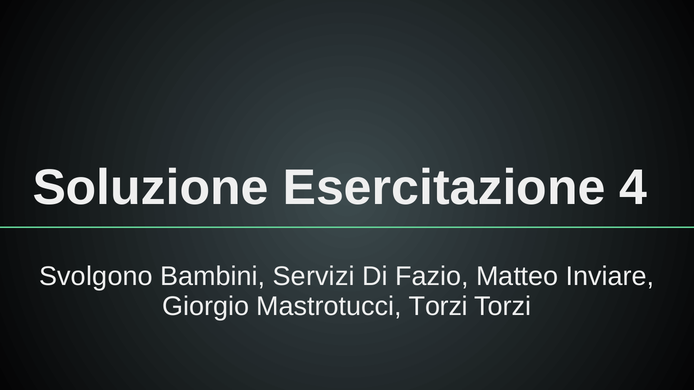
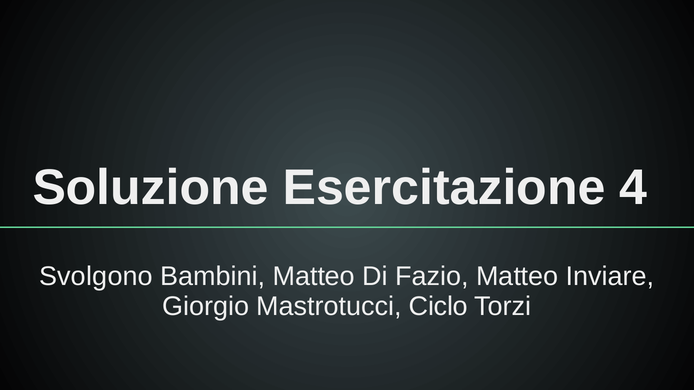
Bambini Servizi: Servizi -> Matteo
Mastrotucci Torzi: Torzi -> Ciclo
